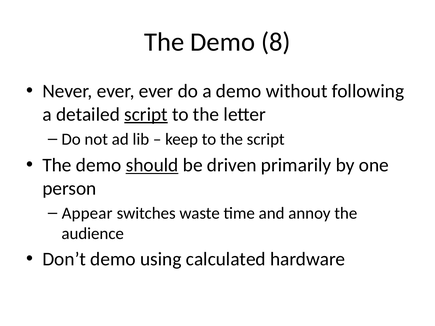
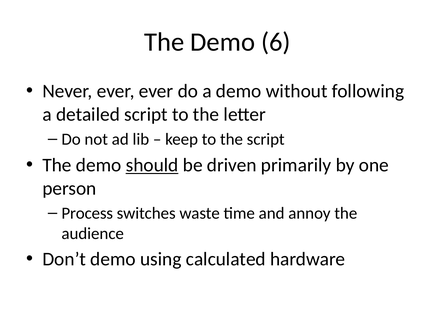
8: 8 -> 6
script at (146, 114) underline: present -> none
Appear: Appear -> Process
